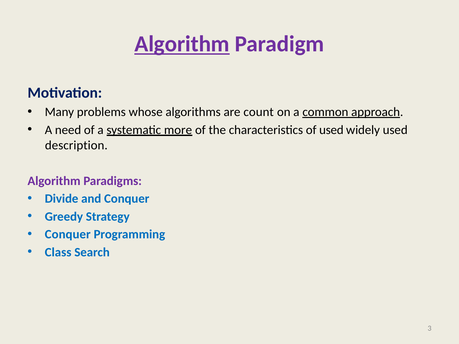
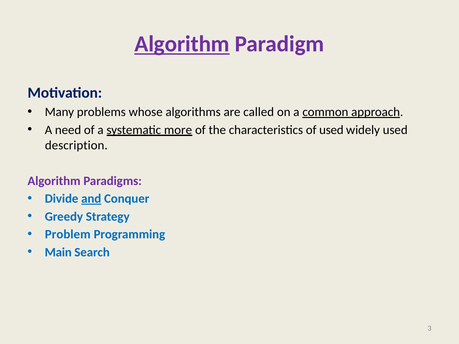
count: count -> called
and underline: none -> present
Conquer at (68, 235): Conquer -> Problem
Class: Class -> Main
